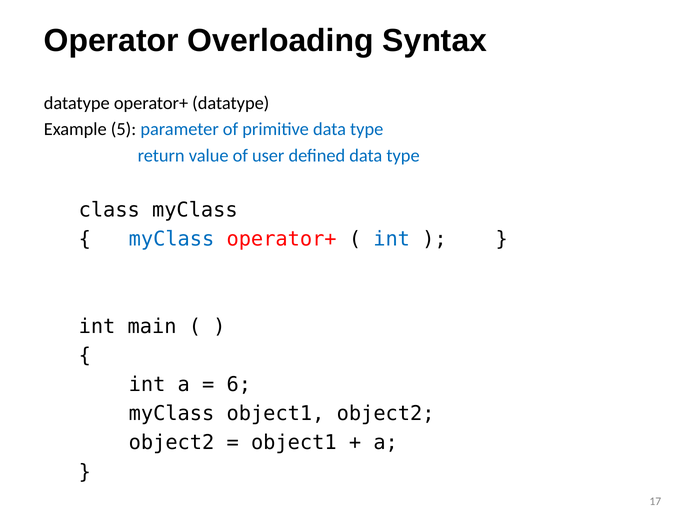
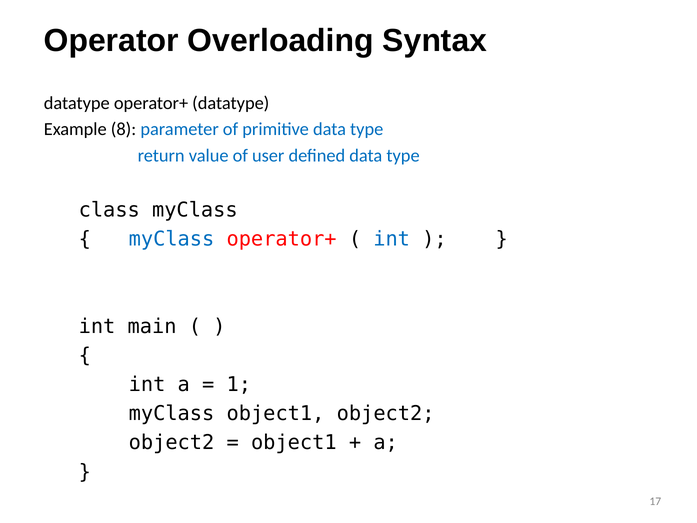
5: 5 -> 8
6: 6 -> 1
